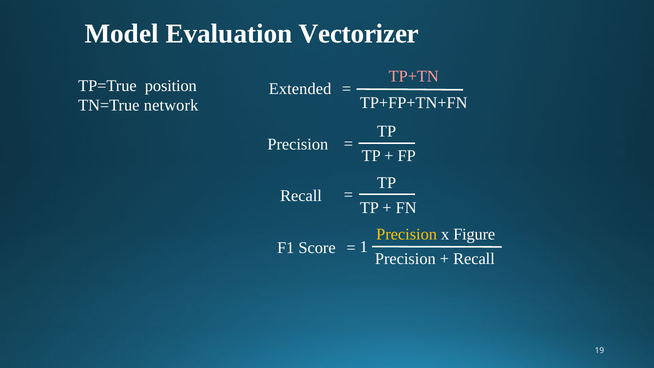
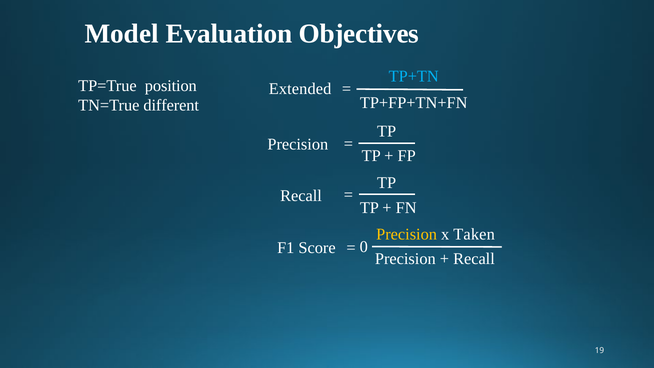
Vectorizer: Vectorizer -> Objectives
TP+TN colour: pink -> light blue
network: network -> different
Figure: Figure -> Taken
1: 1 -> 0
